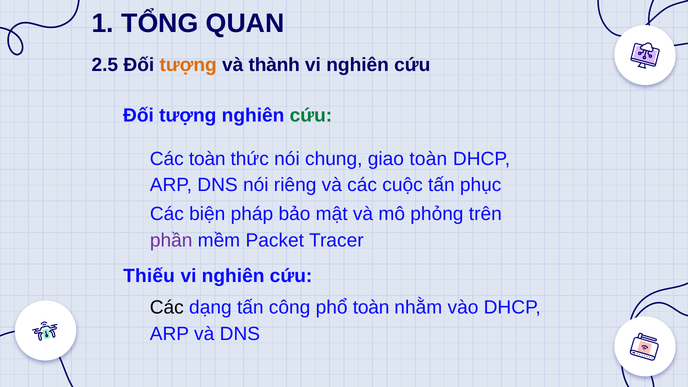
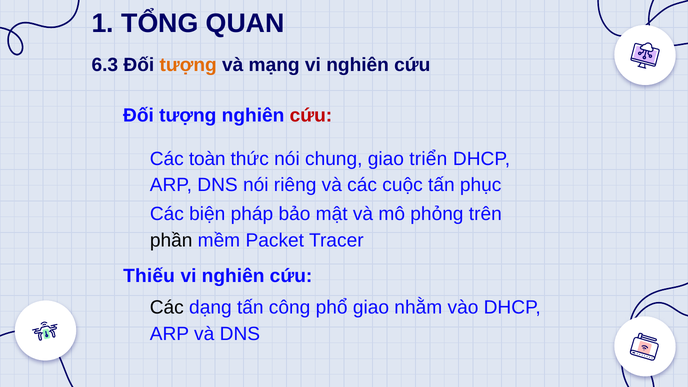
2.5: 2.5 -> 6.3
thành: thành -> mạng
cứu at (311, 116) colour: green -> red
giao toàn: toàn -> triển
phần colour: purple -> black
phổ toàn: toàn -> giao
